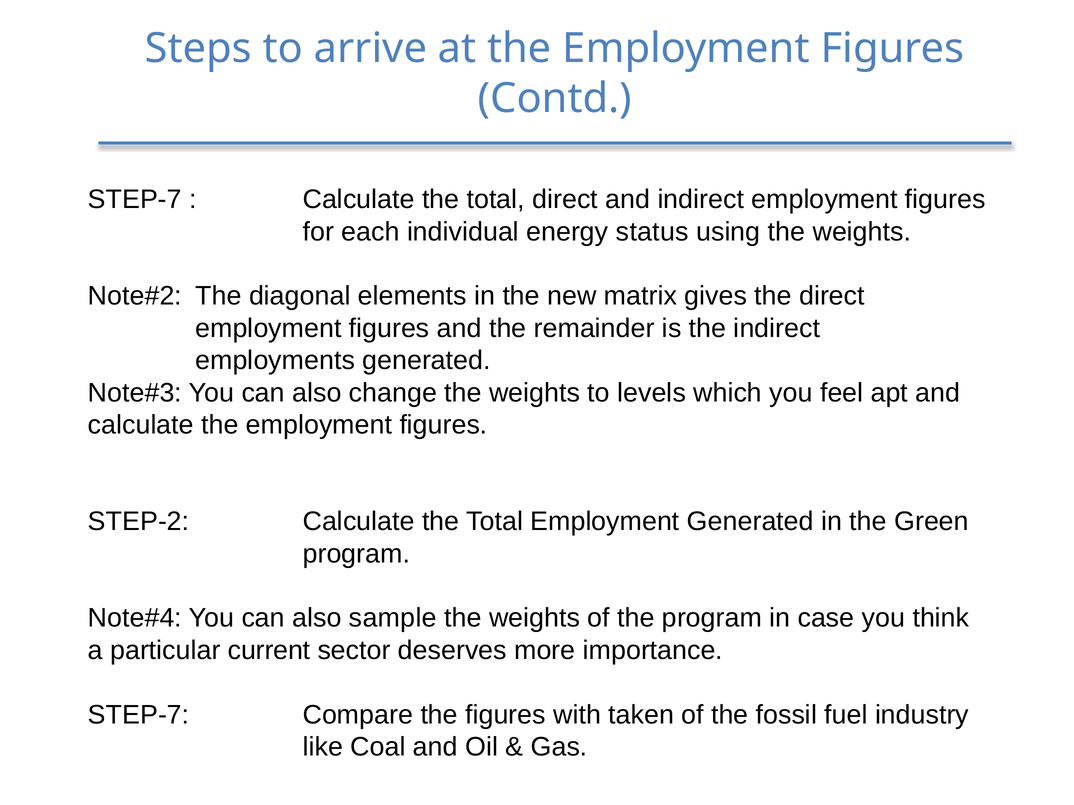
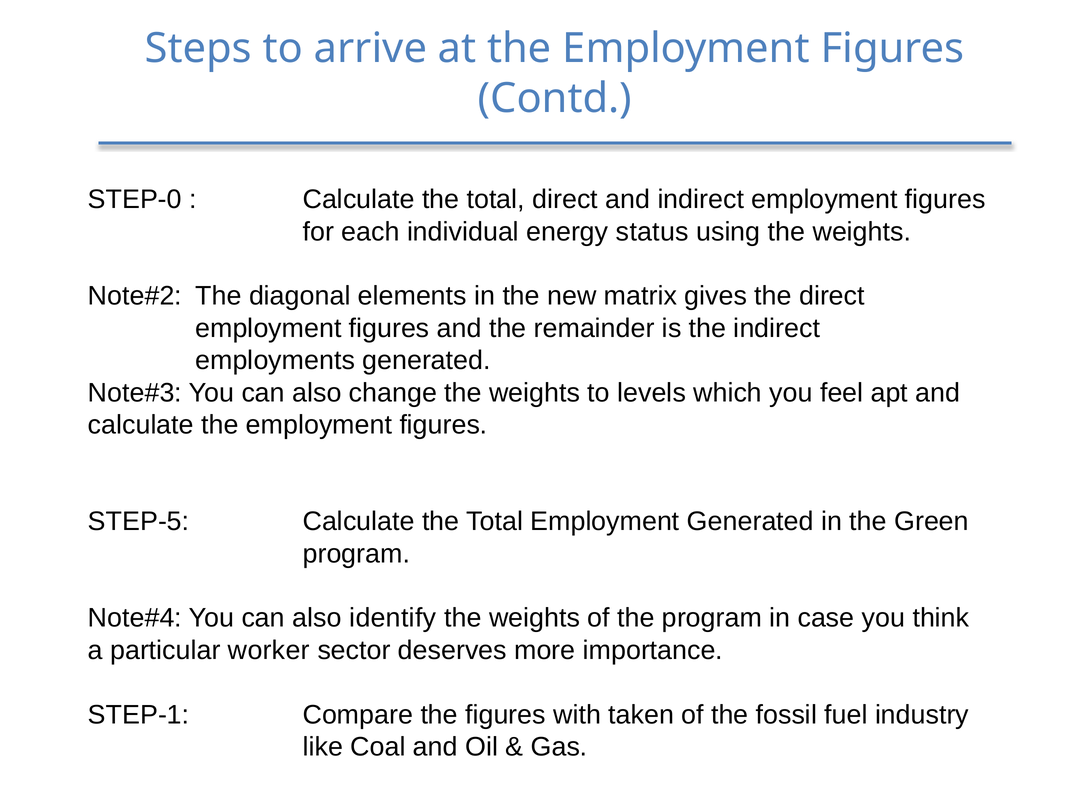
STEP-7 at (135, 200): STEP-7 -> STEP-0
STEP-2: STEP-2 -> STEP-5
sample: sample -> identify
current: current -> worker
STEP-7 at (139, 715): STEP-7 -> STEP-1
